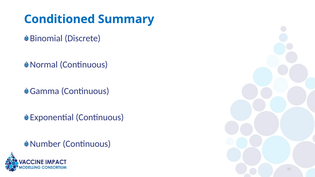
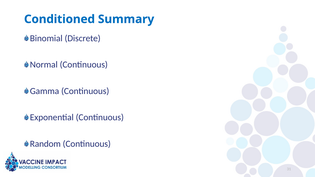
Number: Number -> Random
